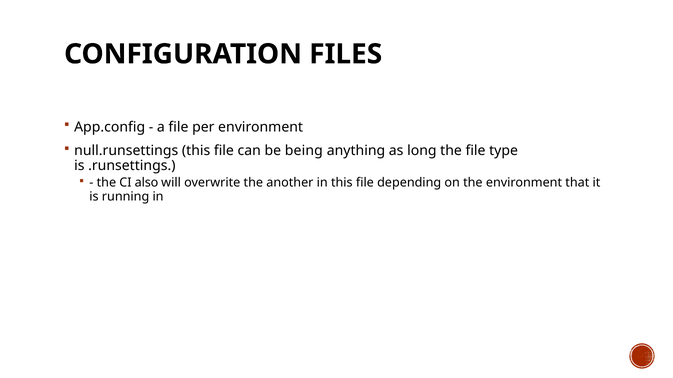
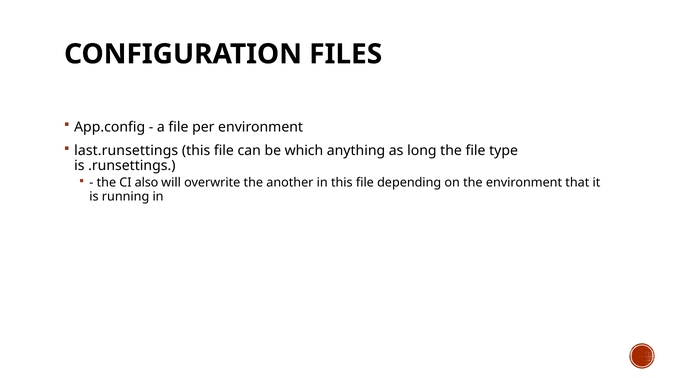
null.runsettings: null.runsettings -> last.runsettings
being: being -> which
